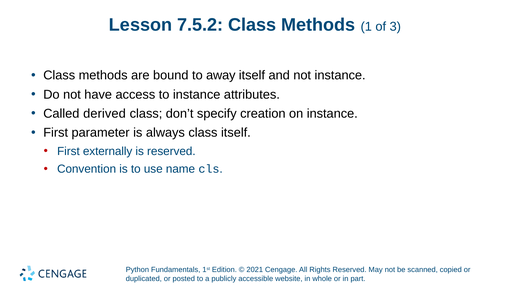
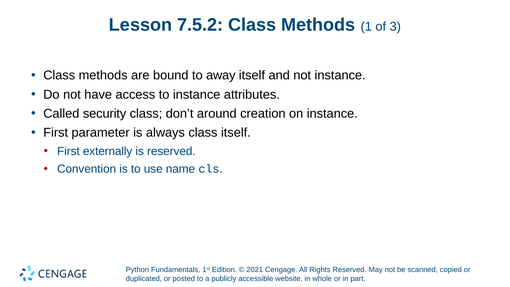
derived: derived -> security
specify: specify -> around
